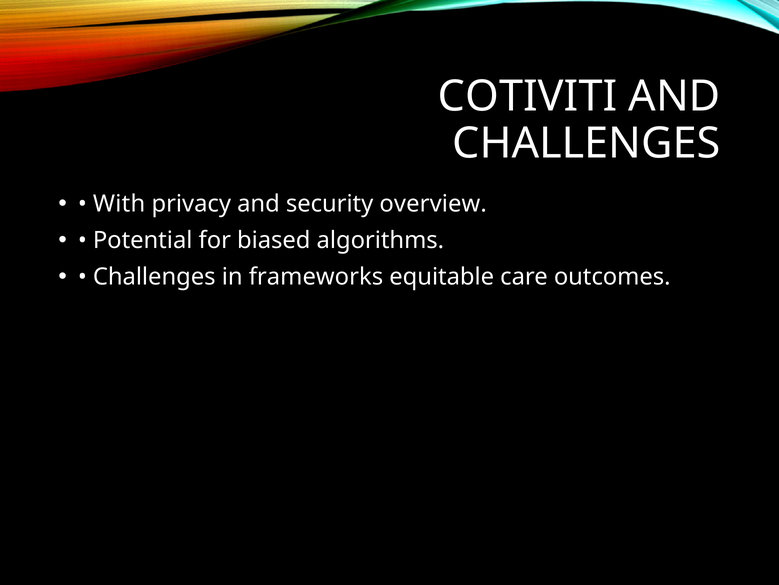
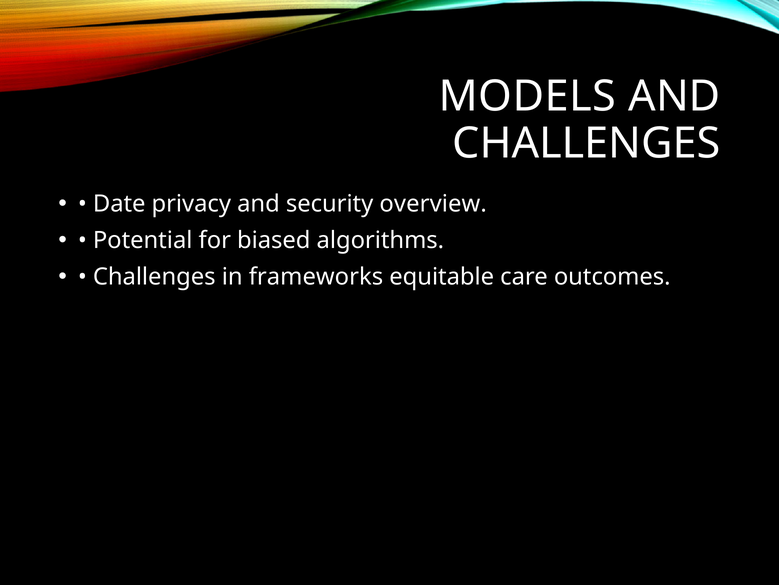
COTIVITI: COTIVITI -> MODELS
With: With -> Date
